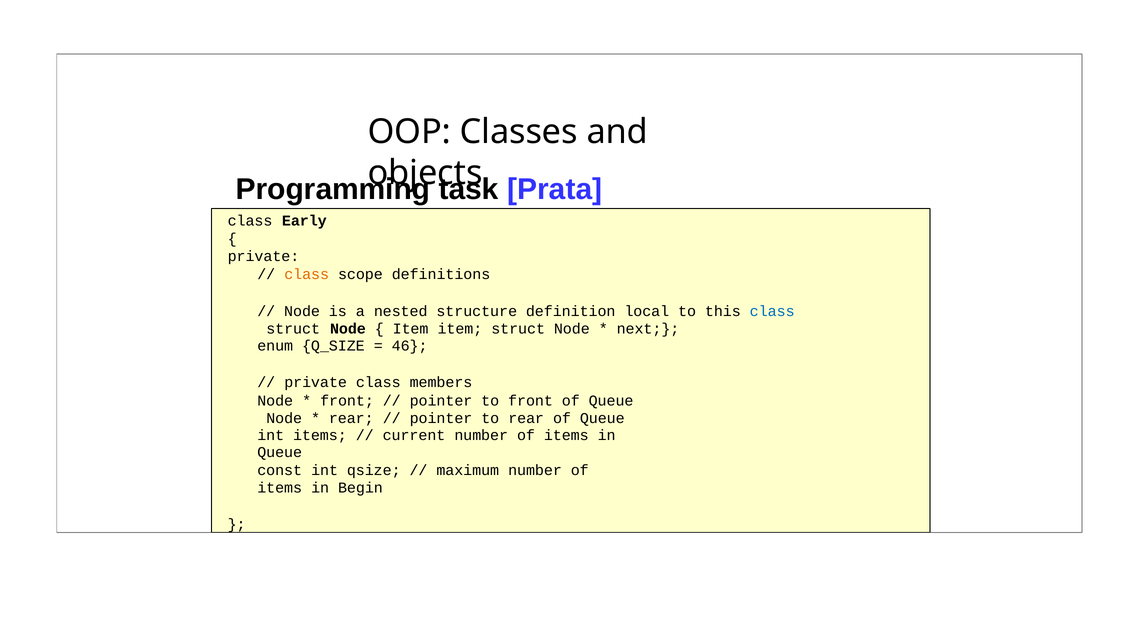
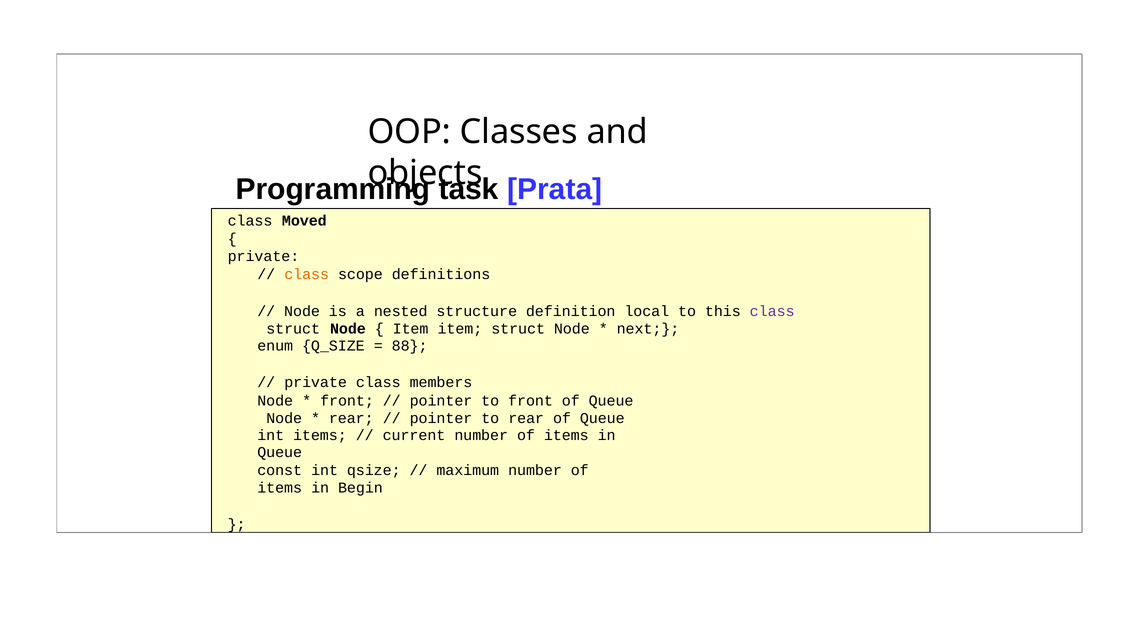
Early: Early -> Moved
class at (772, 311) colour: blue -> purple
46: 46 -> 88
